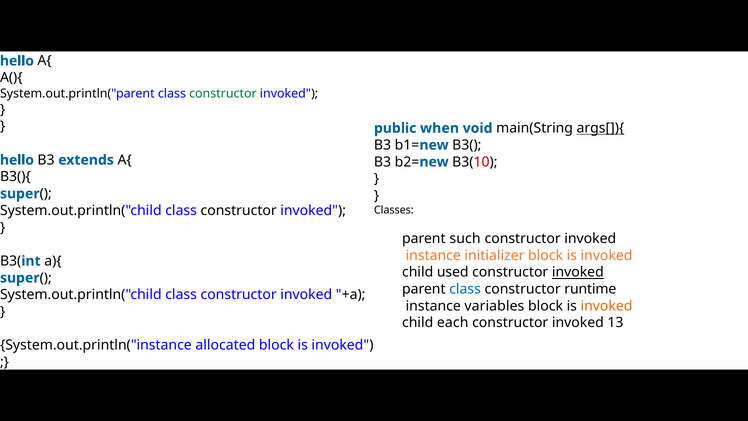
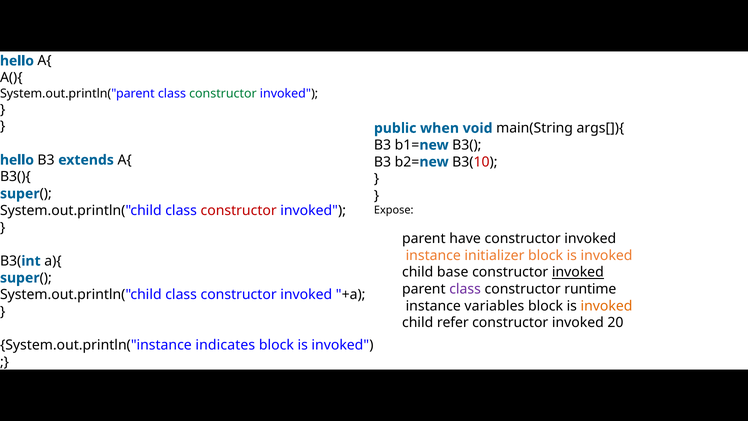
args[]){ underline: present -> none
constructor at (239, 210) colour: black -> red
Classes: Classes -> Expose
such: such -> have
used: used -> base
class at (465, 289) colour: blue -> purple
each: each -> refer
13: 13 -> 20
allocated: allocated -> indicates
